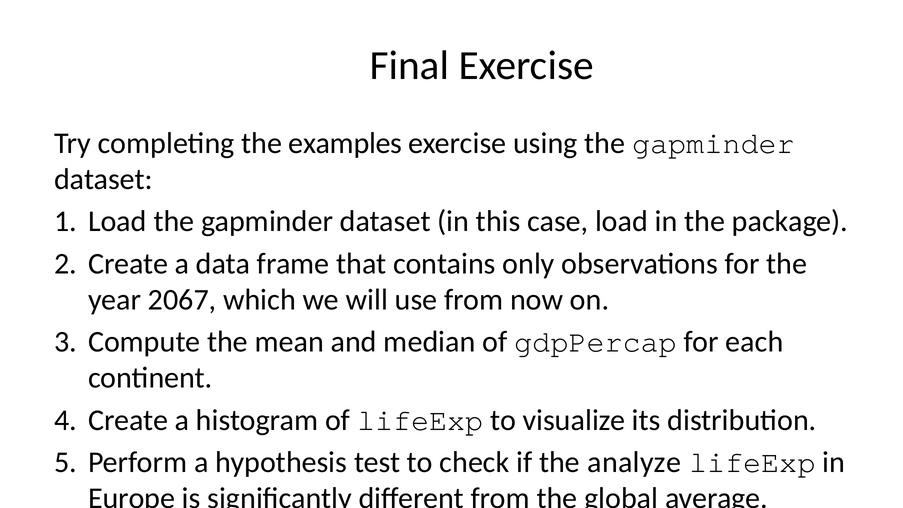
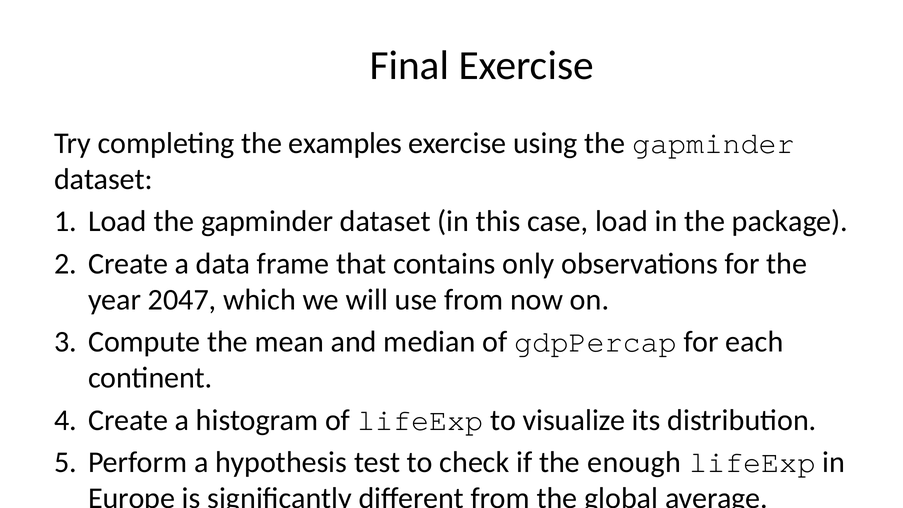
2067: 2067 -> 2047
analyze: analyze -> enough
